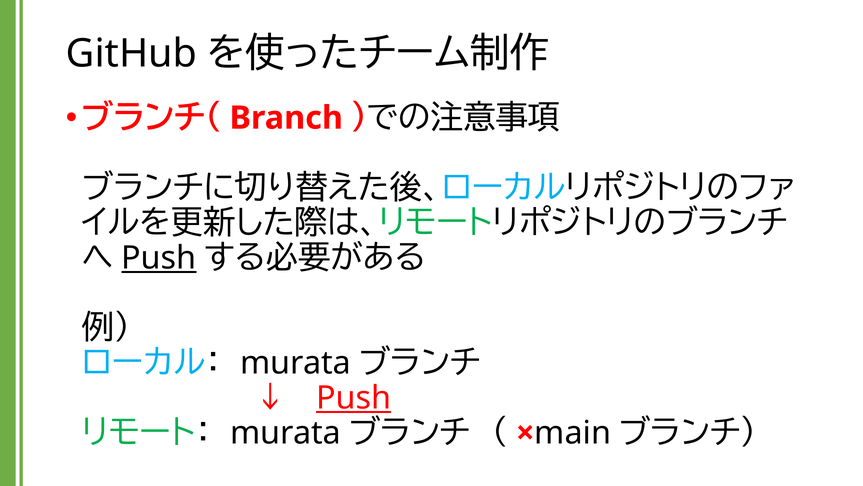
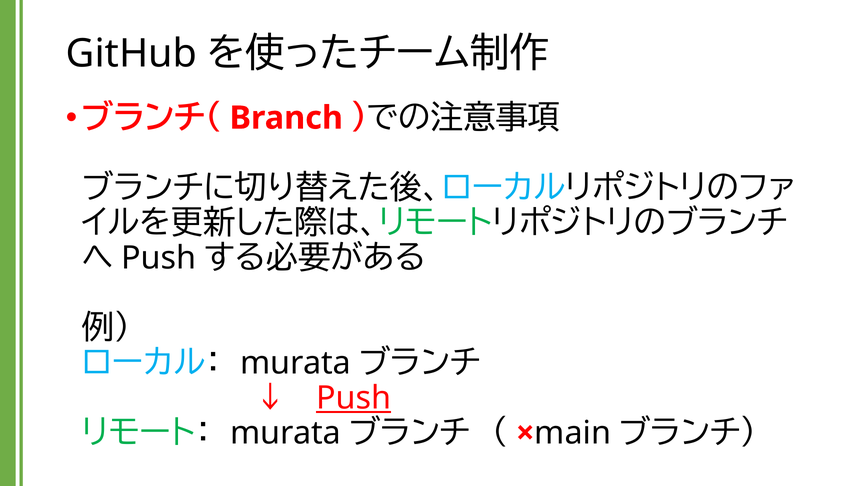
Push at (159, 258) underline: present -> none
